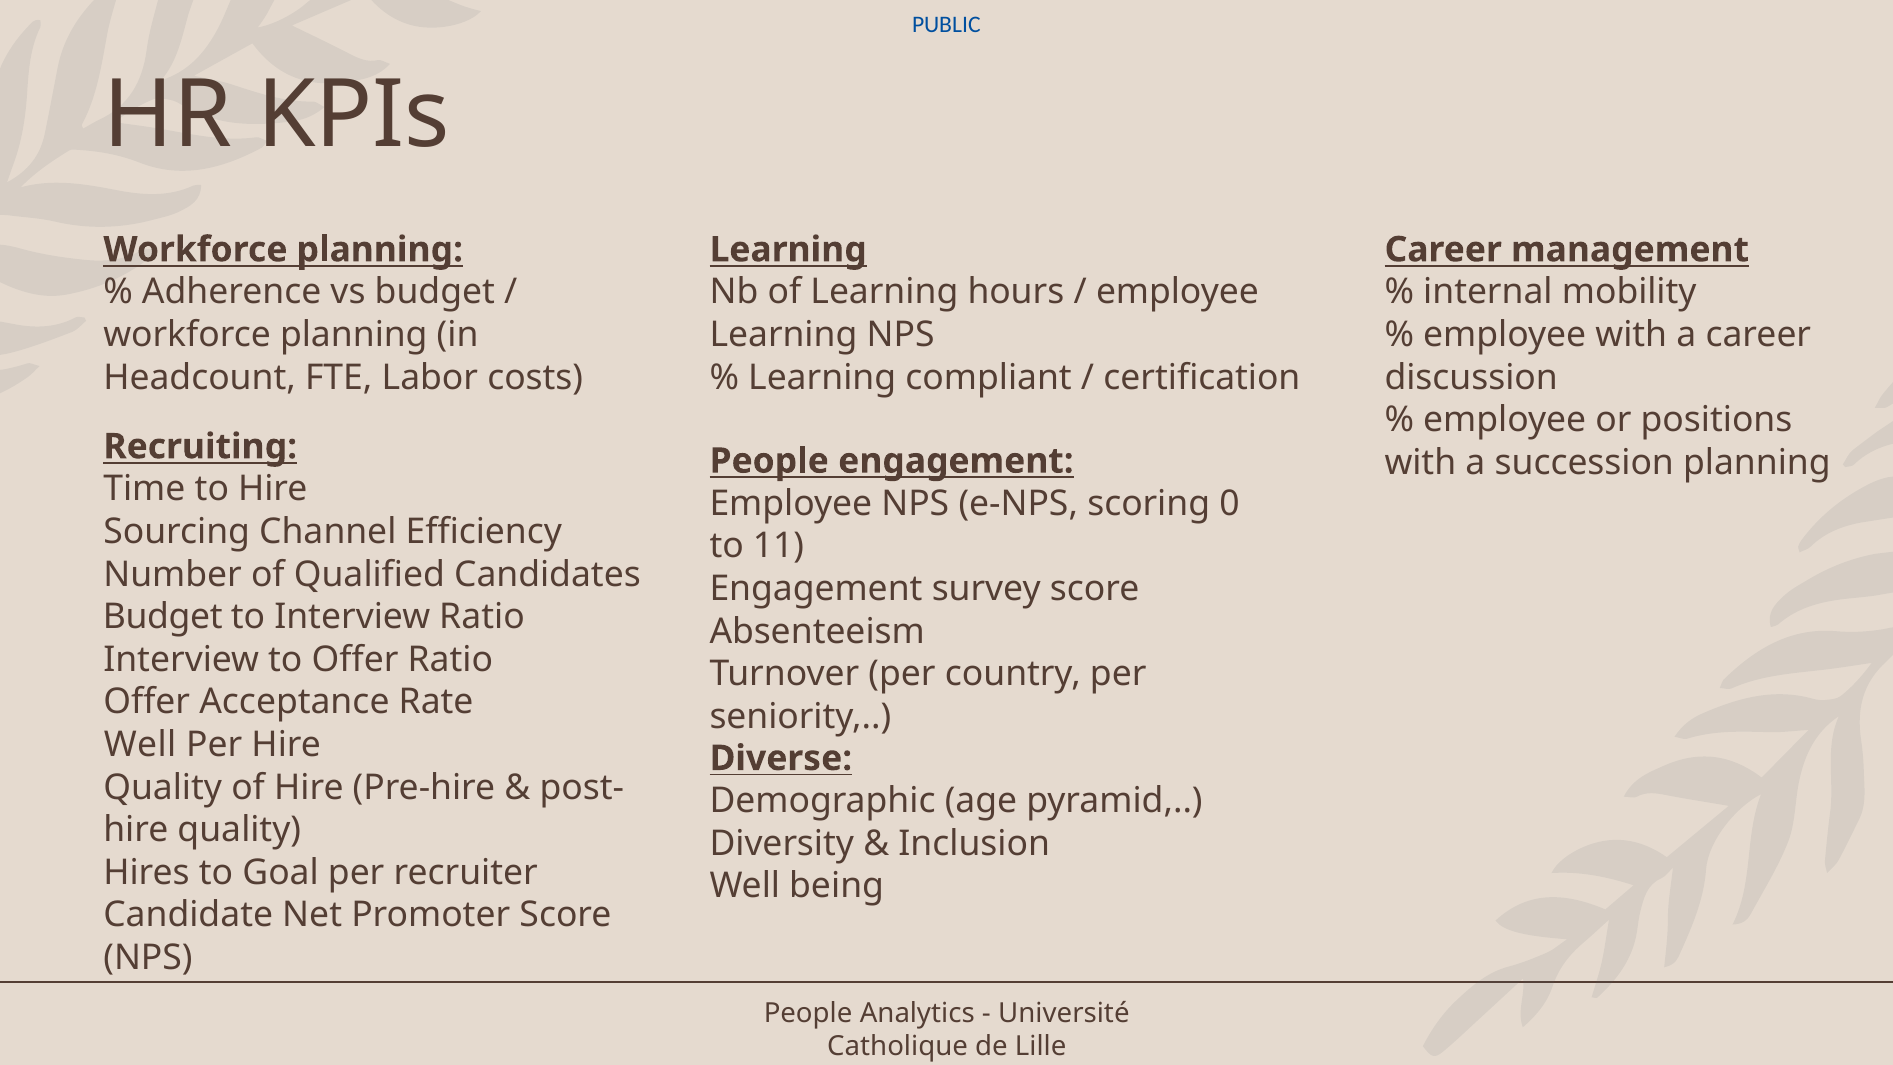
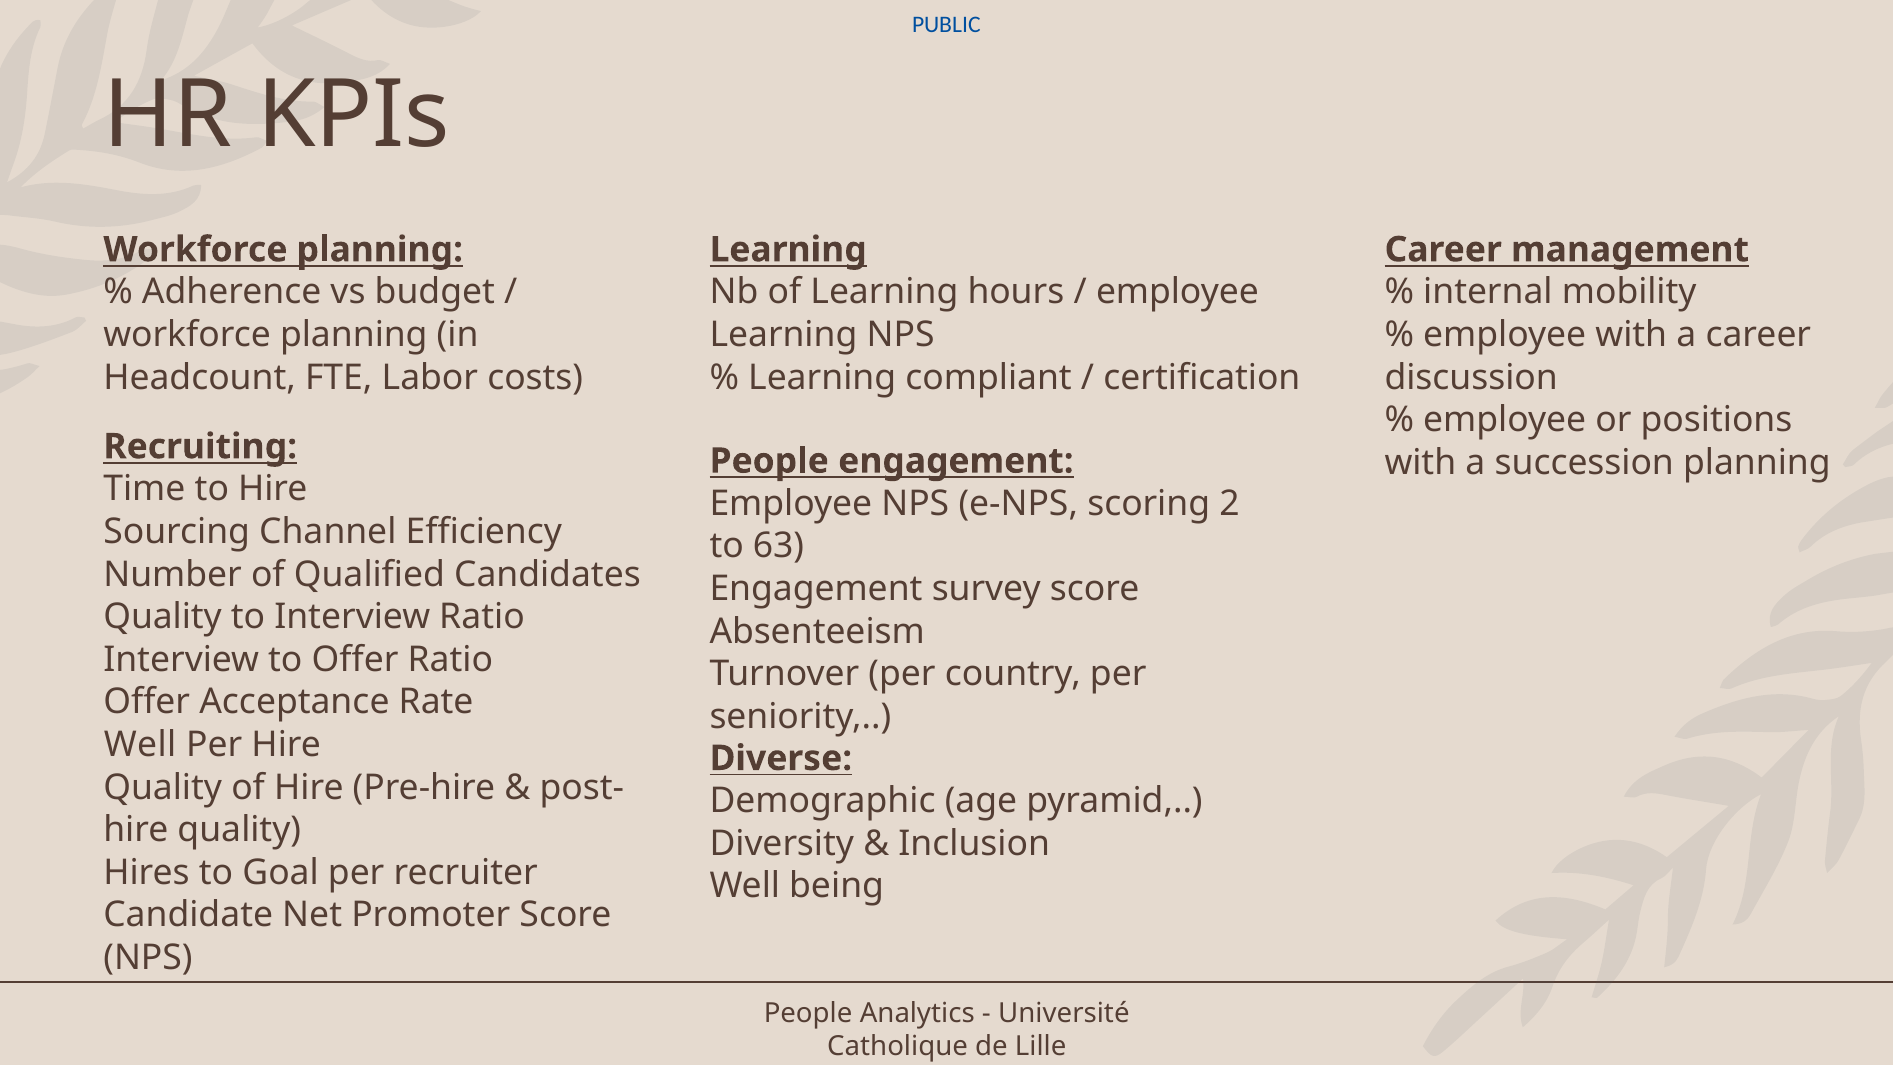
0: 0 -> 2
11: 11 -> 63
Budget at (163, 617): Budget -> Quality
